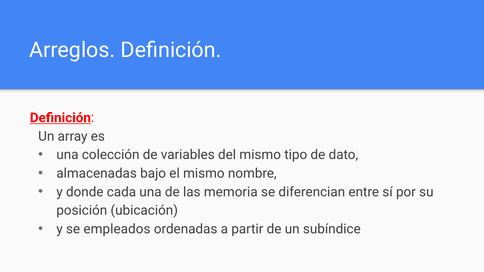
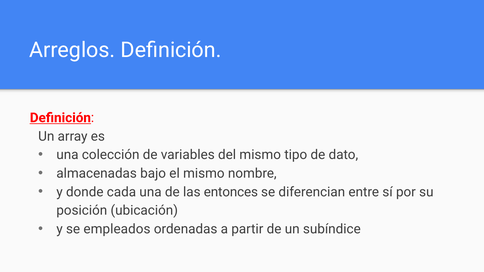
memoria: memoria -> entonces
